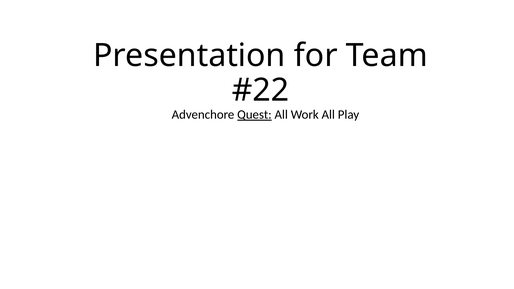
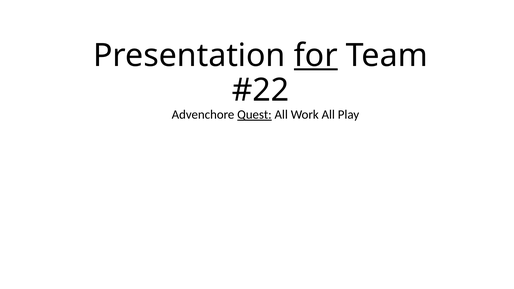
for underline: none -> present
